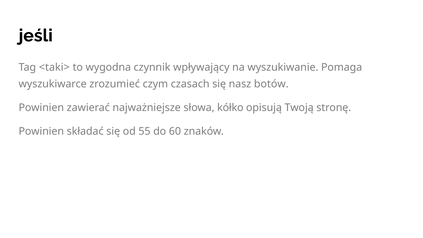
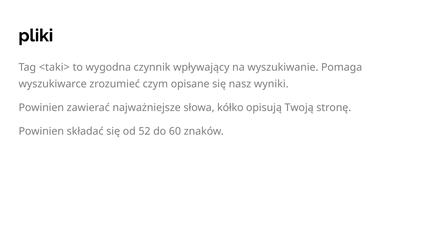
jeśli: jeśli -> pliki
czasach: czasach -> opisane
botów: botów -> wyniki
55: 55 -> 52
